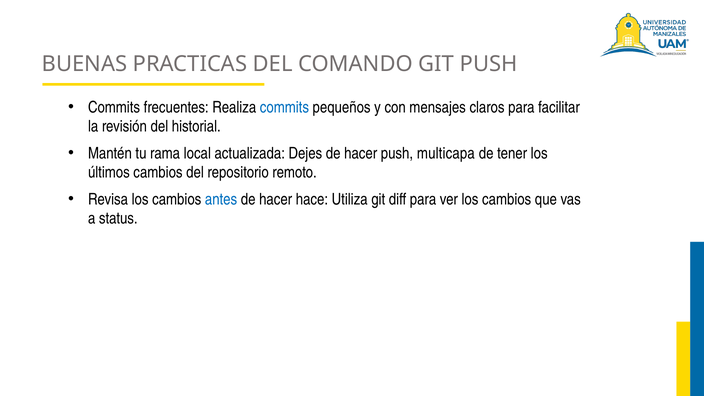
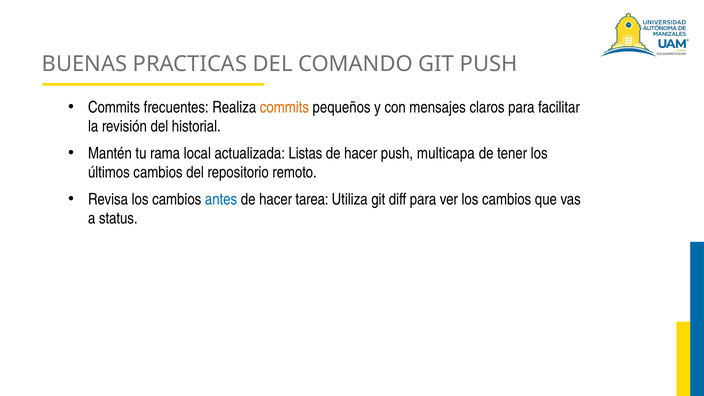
commits at (284, 107) colour: blue -> orange
Dejes: Dejes -> Listas
hace: hace -> tarea
